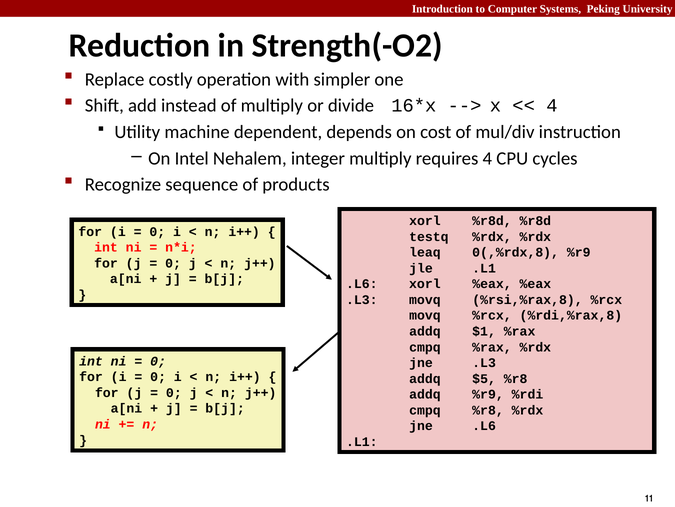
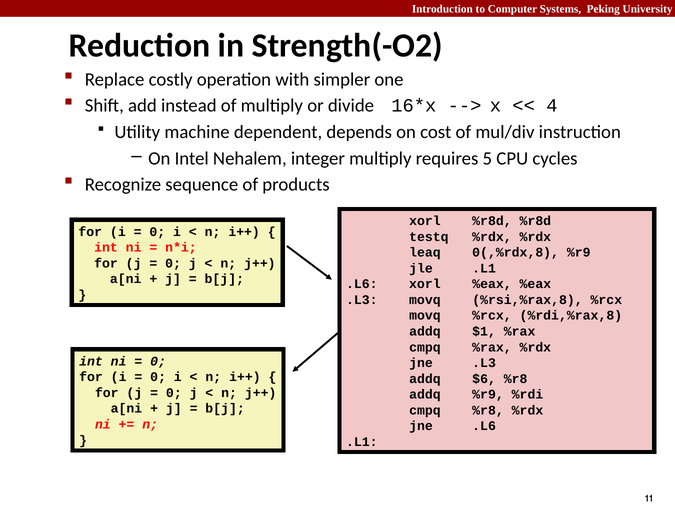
requires 4: 4 -> 5
$5: $5 -> $6
